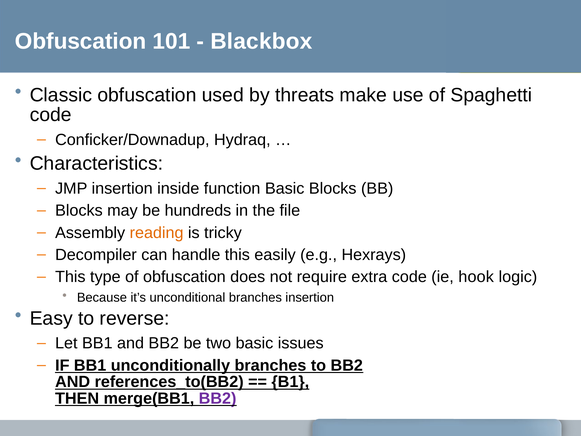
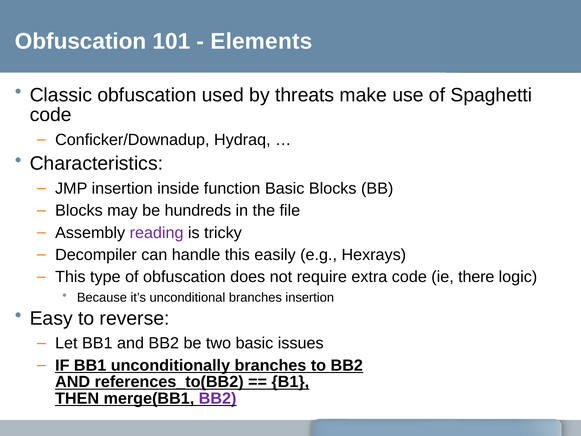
Blackbox: Blackbox -> Elements
reading colour: orange -> purple
hook: hook -> there
